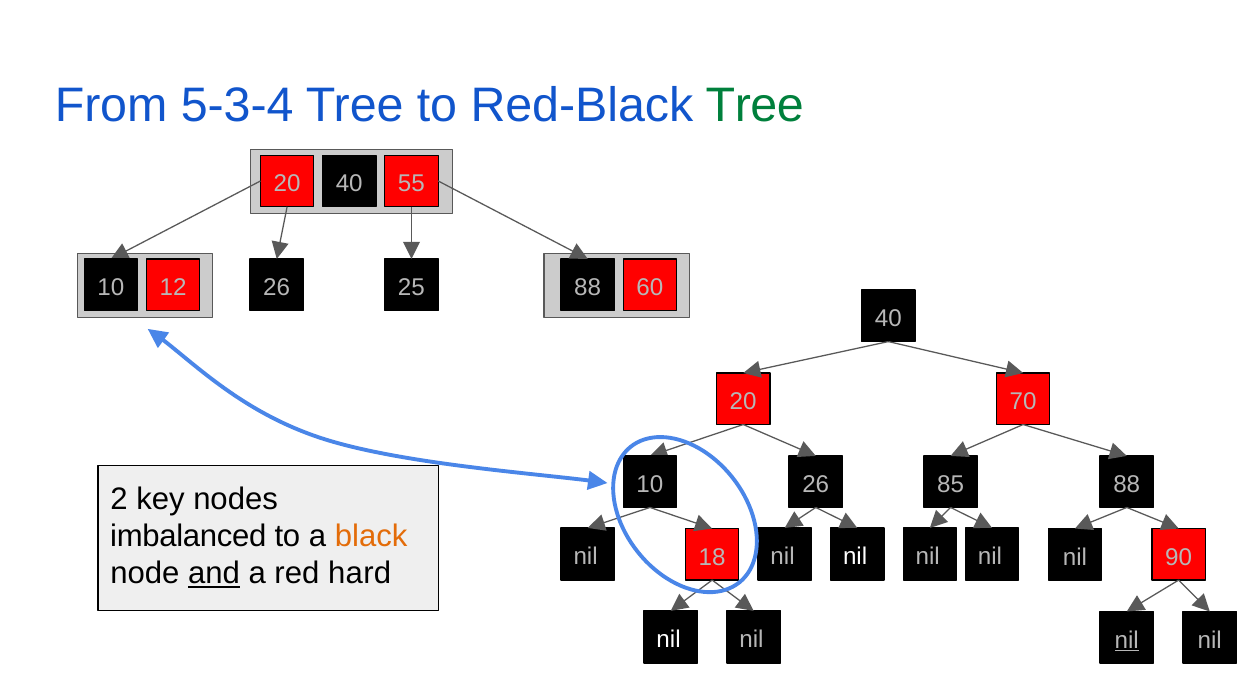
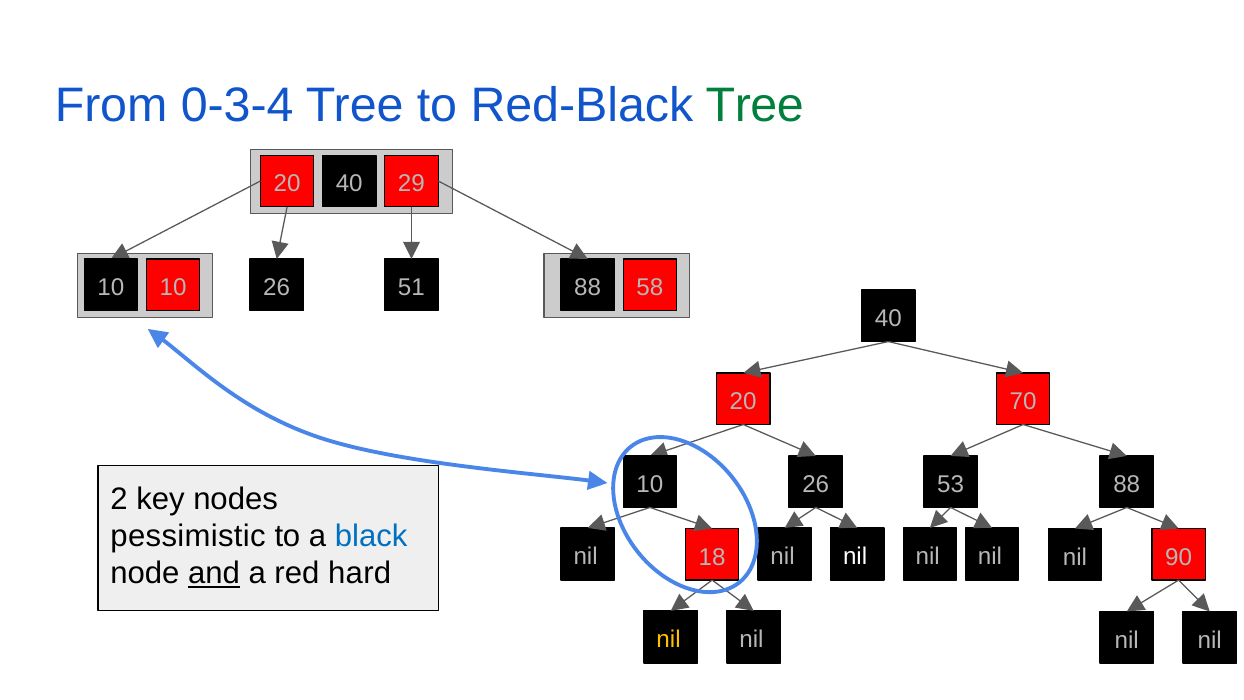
5-3-4: 5-3-4 -> 0-3-4
55: 55 -> 29
10 12: 12 -> 10
25: 25 -> 51
60: 60 -> 58
85: 85 -> 53
imbalanced: imbalanced -> pessimistic
black colour: orange -> blue
nil at (669, 639) colour: white -> yellow
nil at (1127, 640) underline: present -> none
